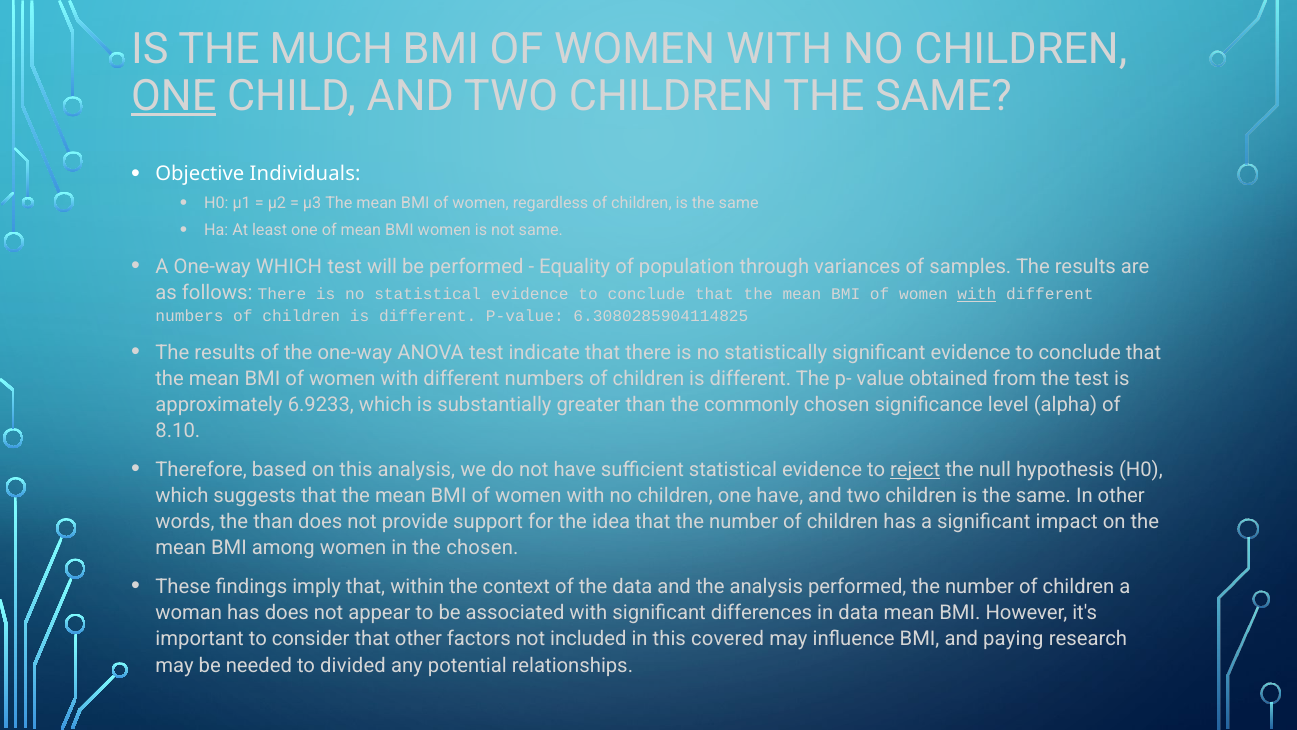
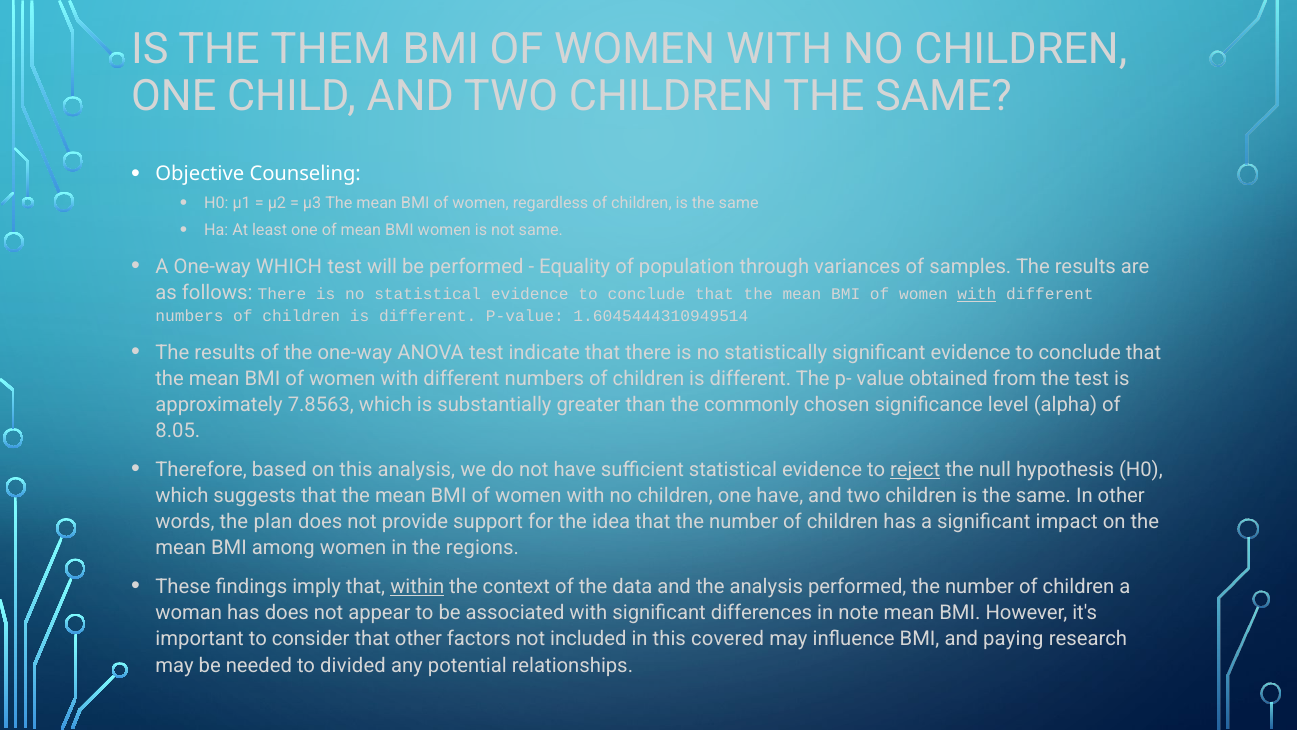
MUCH: MUCH -> THEM
ONE at (174, 96) underline: present -> none
Individuals: Individuals -> Counseling
6.3080285904114825: 6.3080285904114825 -> 1.6045444310949514
6.9233: 6.9233 -> 7.8563
8.10: 8.10 -> 8.05
the than: than -> plan
the chosen: chosen -> regions
within underline: none -> present
in data: data -> note
